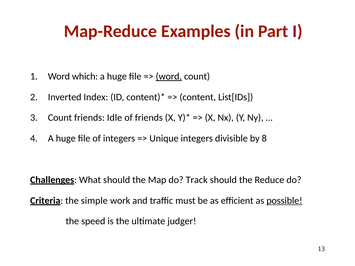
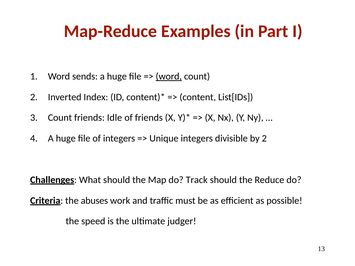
which: which -> sends
by 8: 8 -> 2
simple: simple -> abuses
possible underline: present -> none
